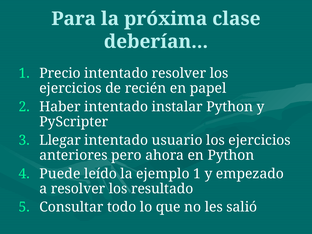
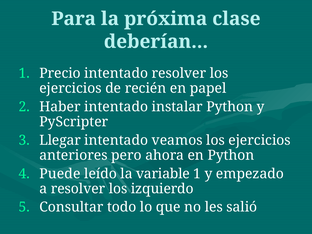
usuario: usuario -> veamos
ejemplo: ejemplo -> variable
resultado: resultado -> izquierdo
